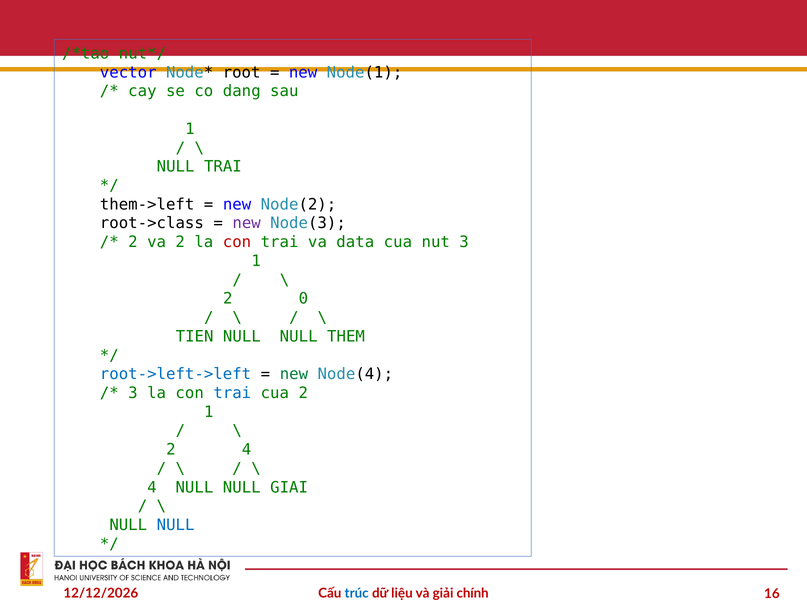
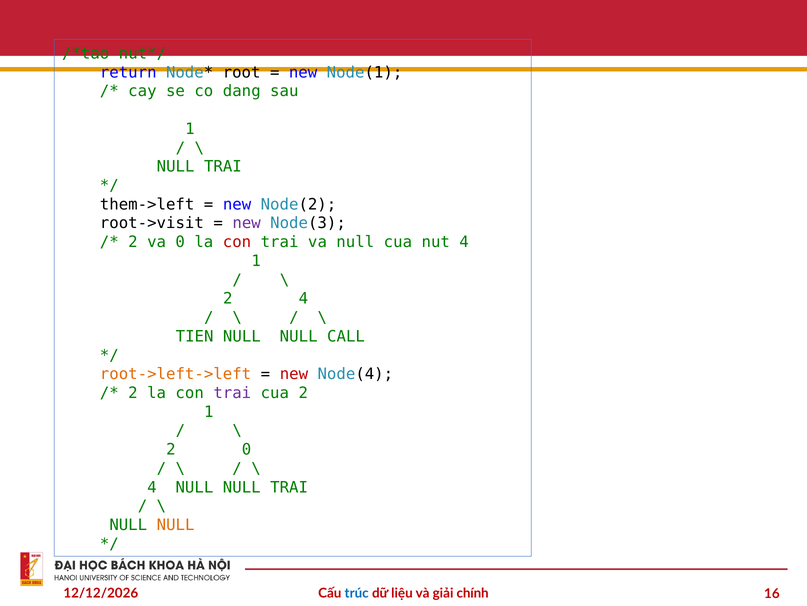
vector: vector -> return
root->class: root->class -> root->visit
va 2: 2 -> 0
va data: data -> null
nut 3: 3 -> 4
2 0: 0 -> 4
THEM: THEM -> CALL
root->left->left colour: blue -> orange
new at (294, 374) colour: green -> red
3 at (133, 393): 3 -> 2
trai at (232, 393) colour: blue -> purple
2 4: 4 -> 0
NULL NULL GIAI: GIAI -> TRAI
NULL at (176, 524) colour: blue -> orange
